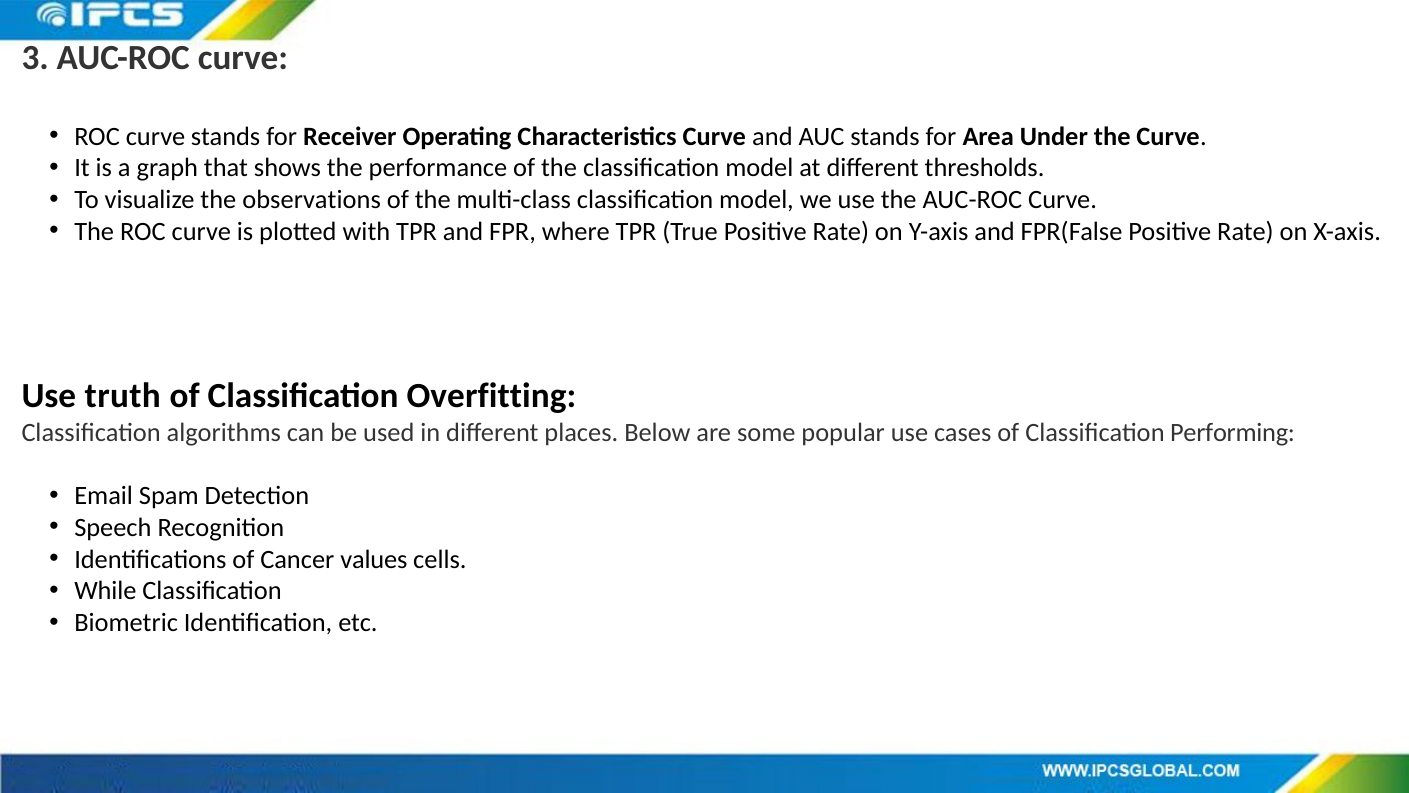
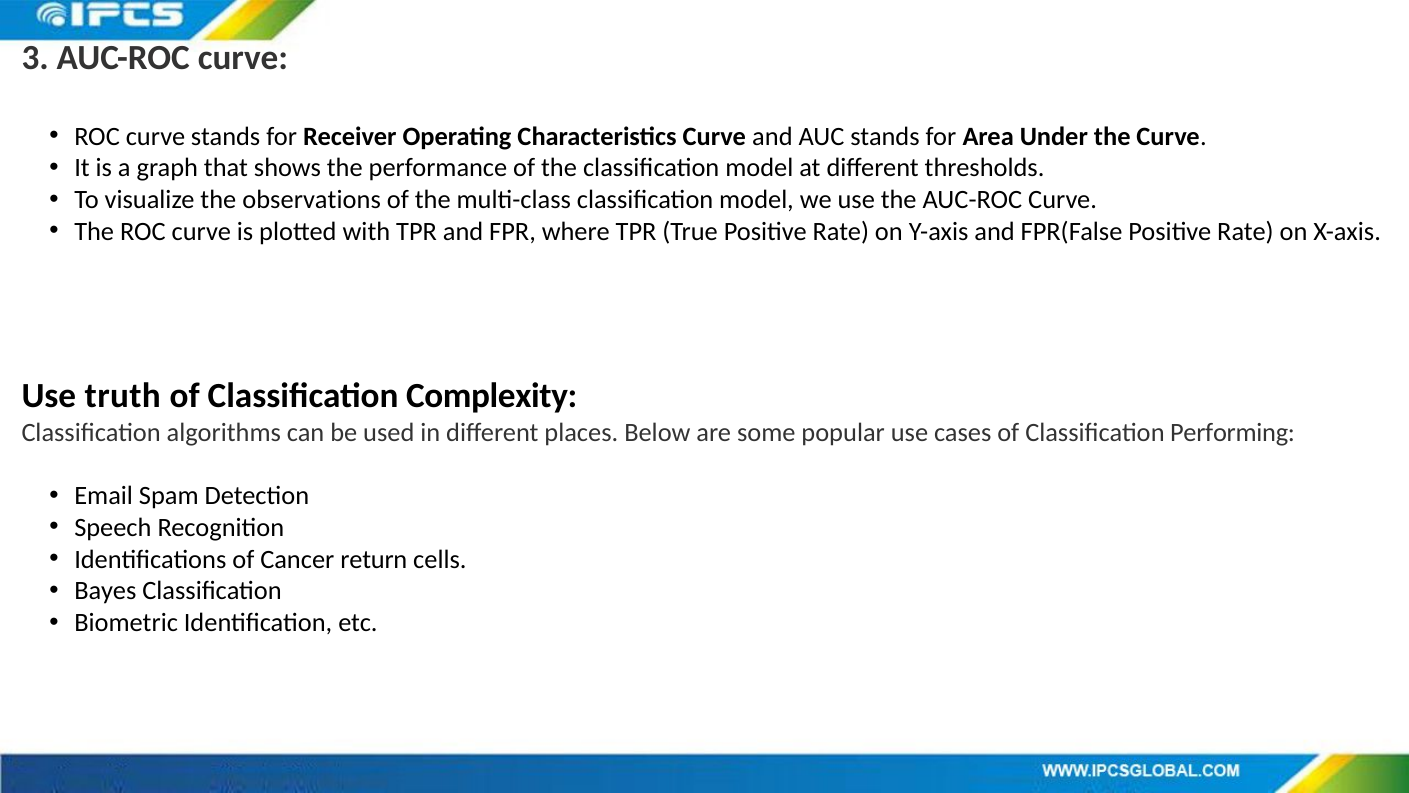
Overfitting: Overfitting -> Complexity
values: values -> return
While: While -> Bayes
